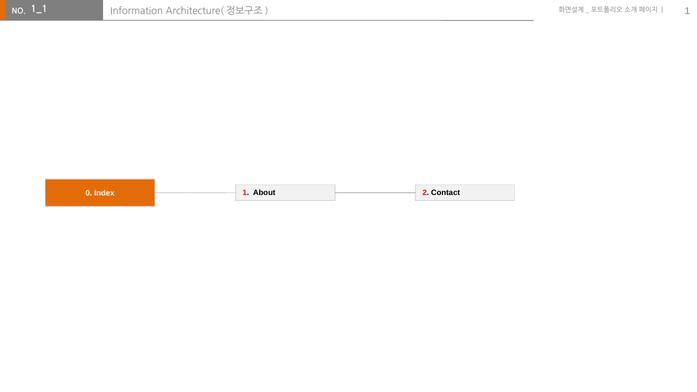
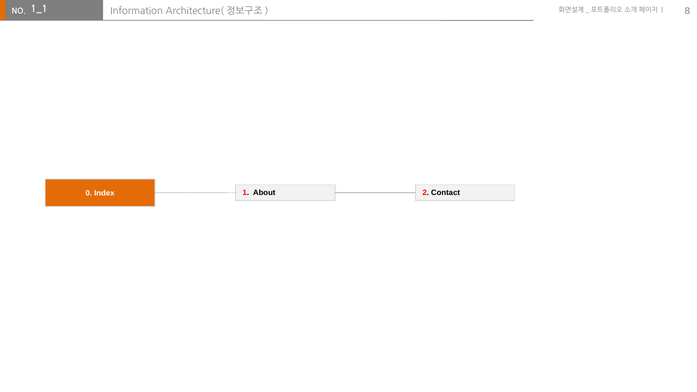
1 at (687, 11): 1 -> 8
